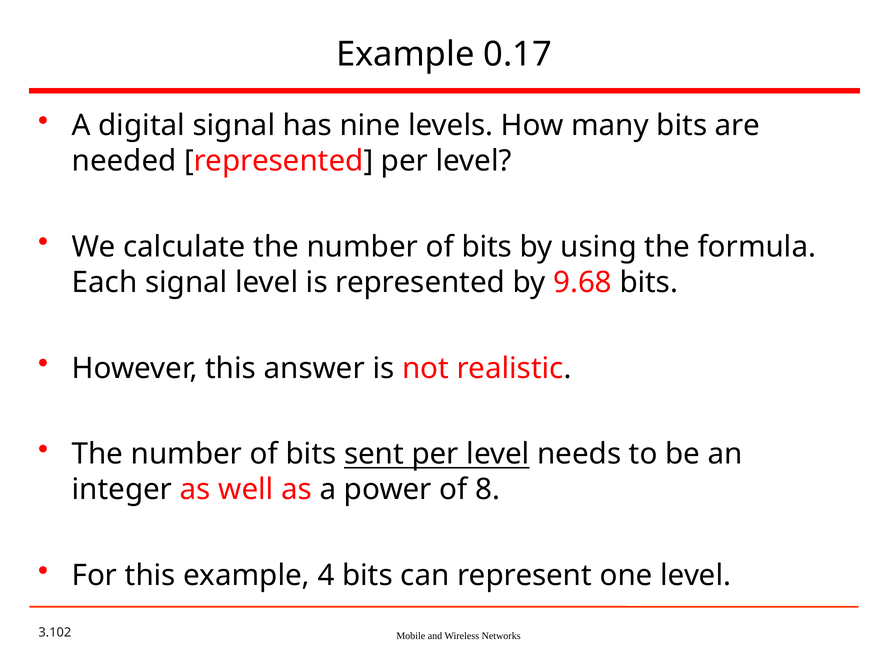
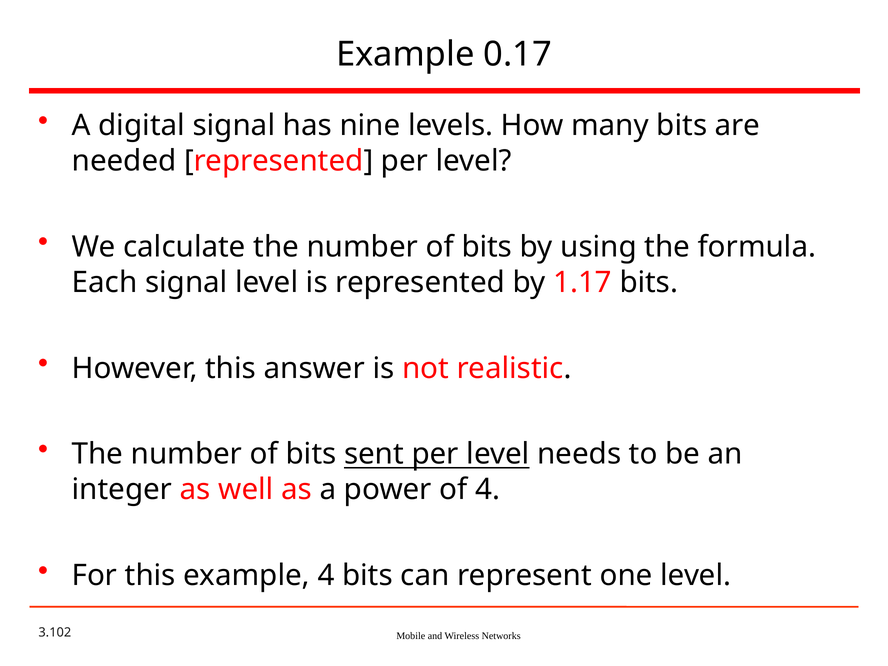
9.68: 9.68 -> 1.17
of 8: 8 -> 4
